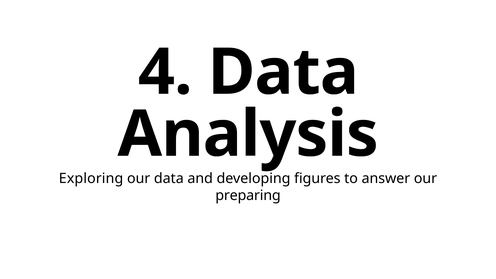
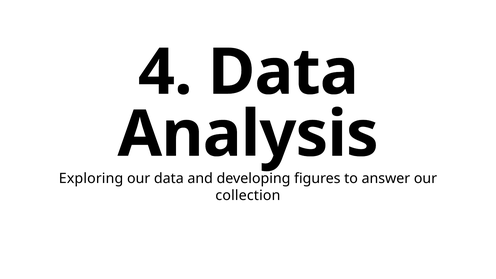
preparing: preparing -> collection
